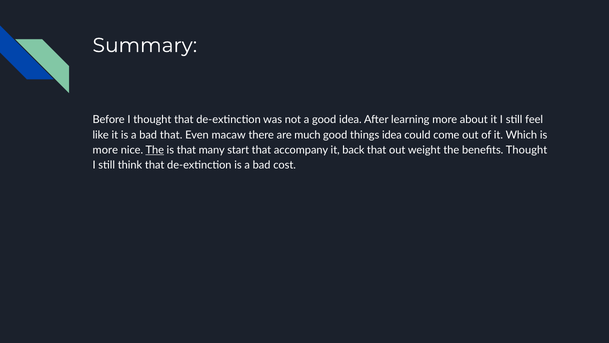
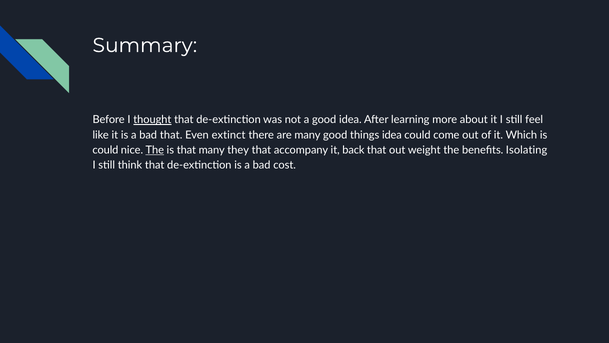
thought at (152, 120) underline: none -> present
macaw: macaw -> extinct
are much: much -> many
more at (105, 150): more -> could
start: start -> they
benefits Thought: Thought -> Isolating
